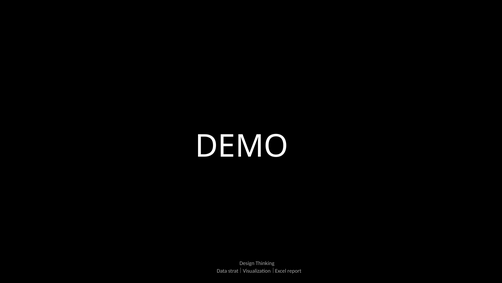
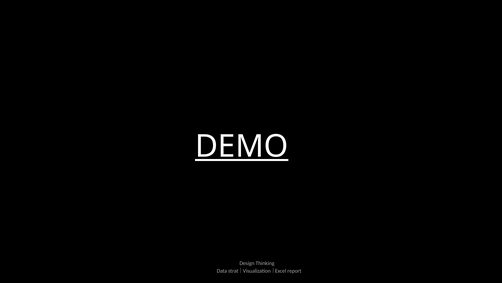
DEMO underline: none -> present
